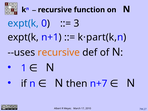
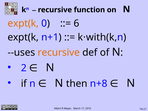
expt(k at (23, 23) colour: blue -> orange
3: 3 -> 6
part(k: part(k -> with(k
1: 1 -> 2
n+7: n+7 -> n+8
